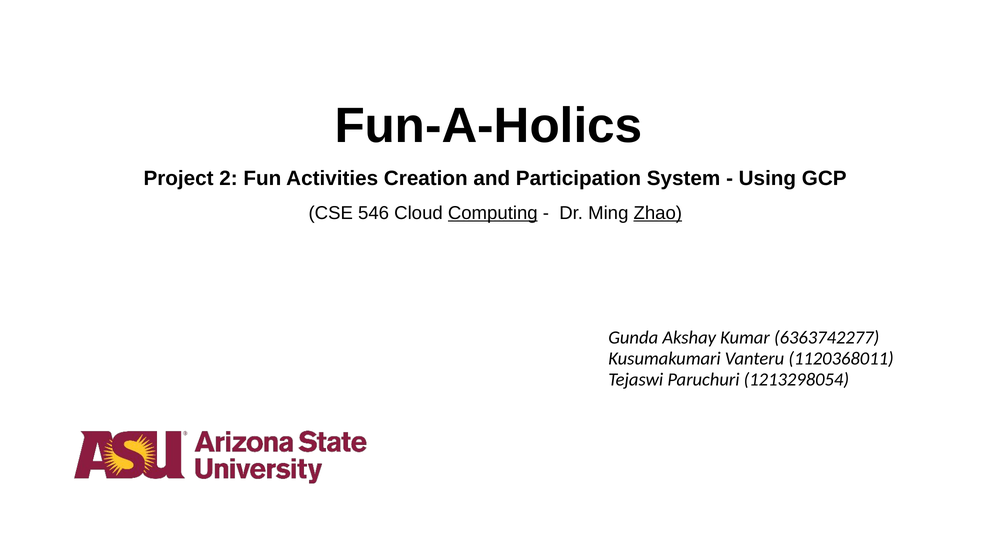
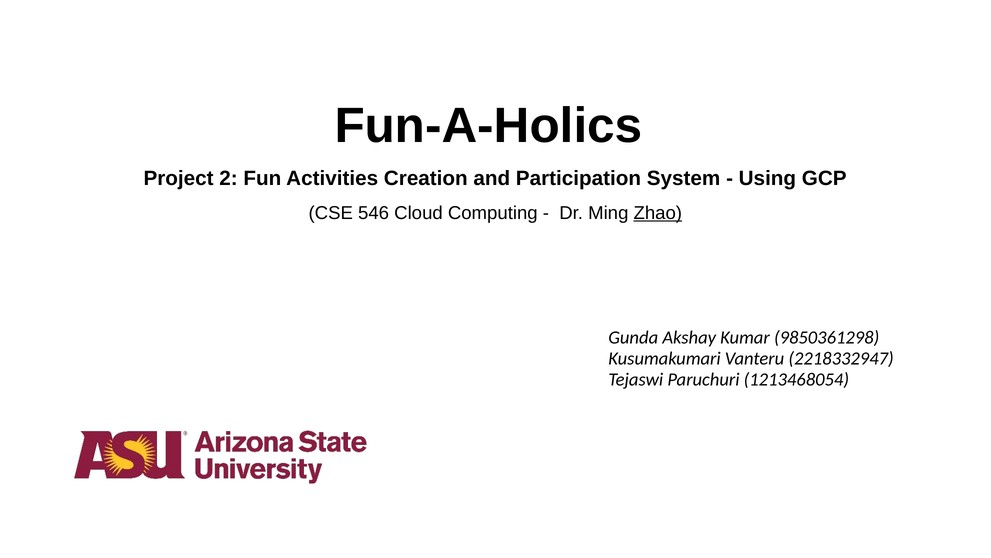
Computing underline: present -> none
6363742277: 6363742277 -> 9850361298
1120368011: 1120368011 -> 2218332947
1213298054: 1213298054 -> 1213468054
